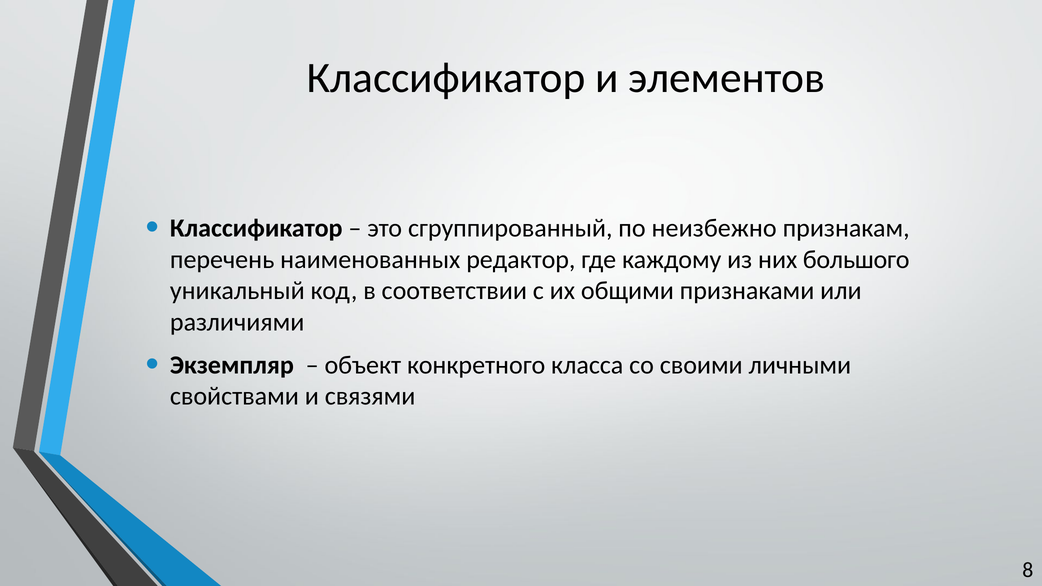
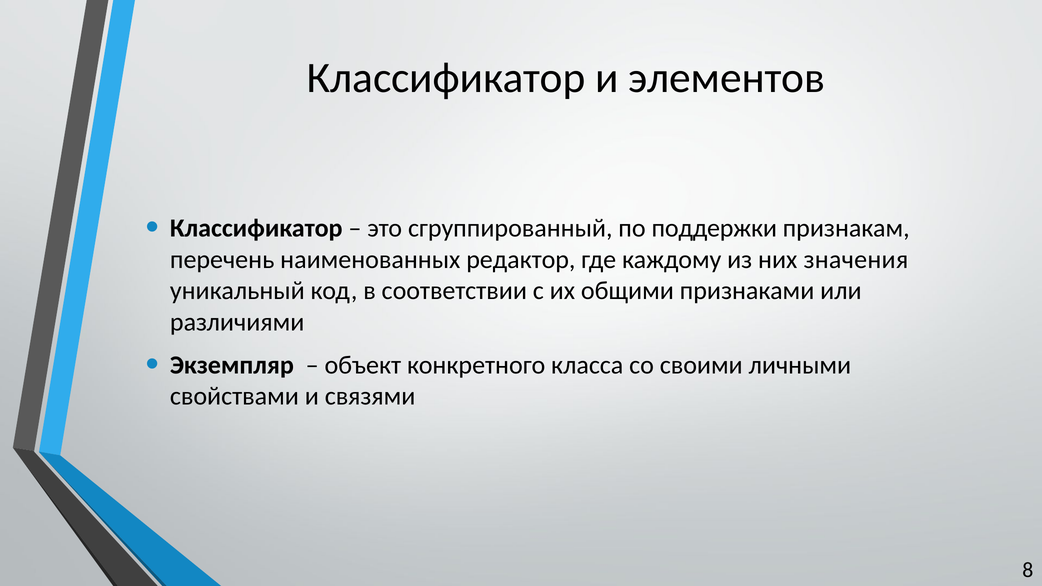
неизбежно: неизбежно -> поддержки
большого: большого -> значения
